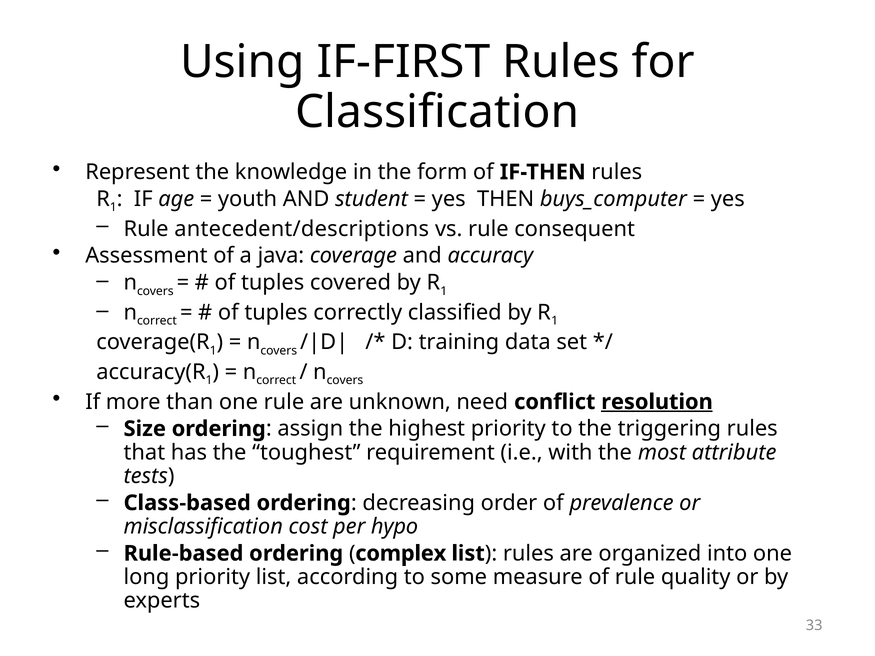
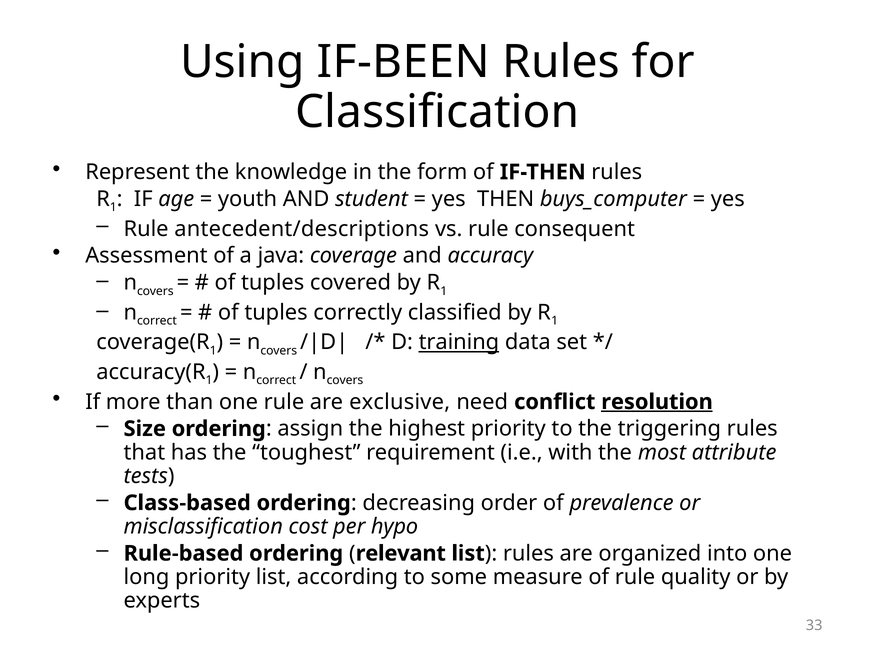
IF-FIRST: IF-FIRST -> IF-BEEN
training underline: none -> present
unknown: unknown -> exclusive
complex: complex -> relevant
